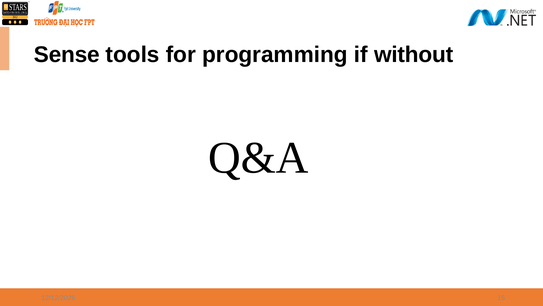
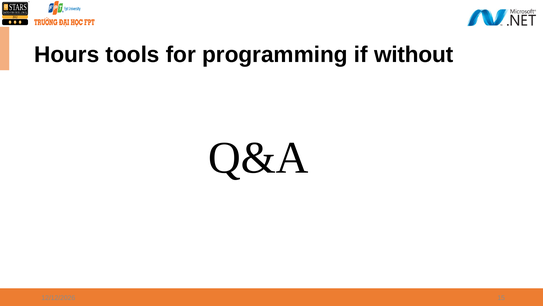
Sense: Sense -> Hours
